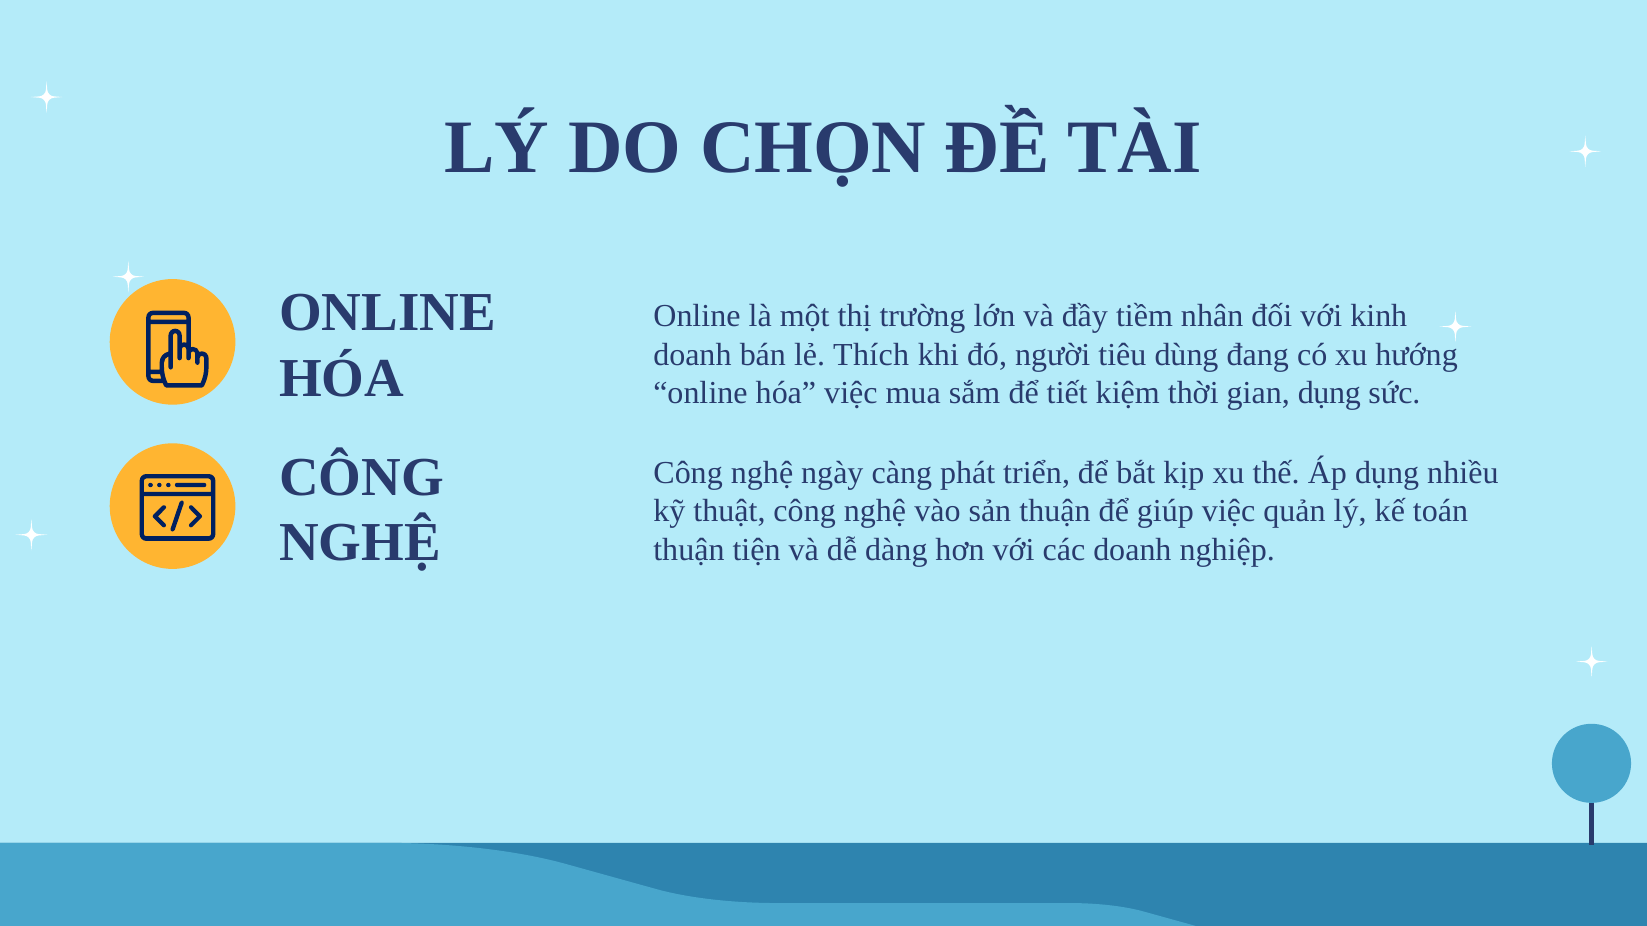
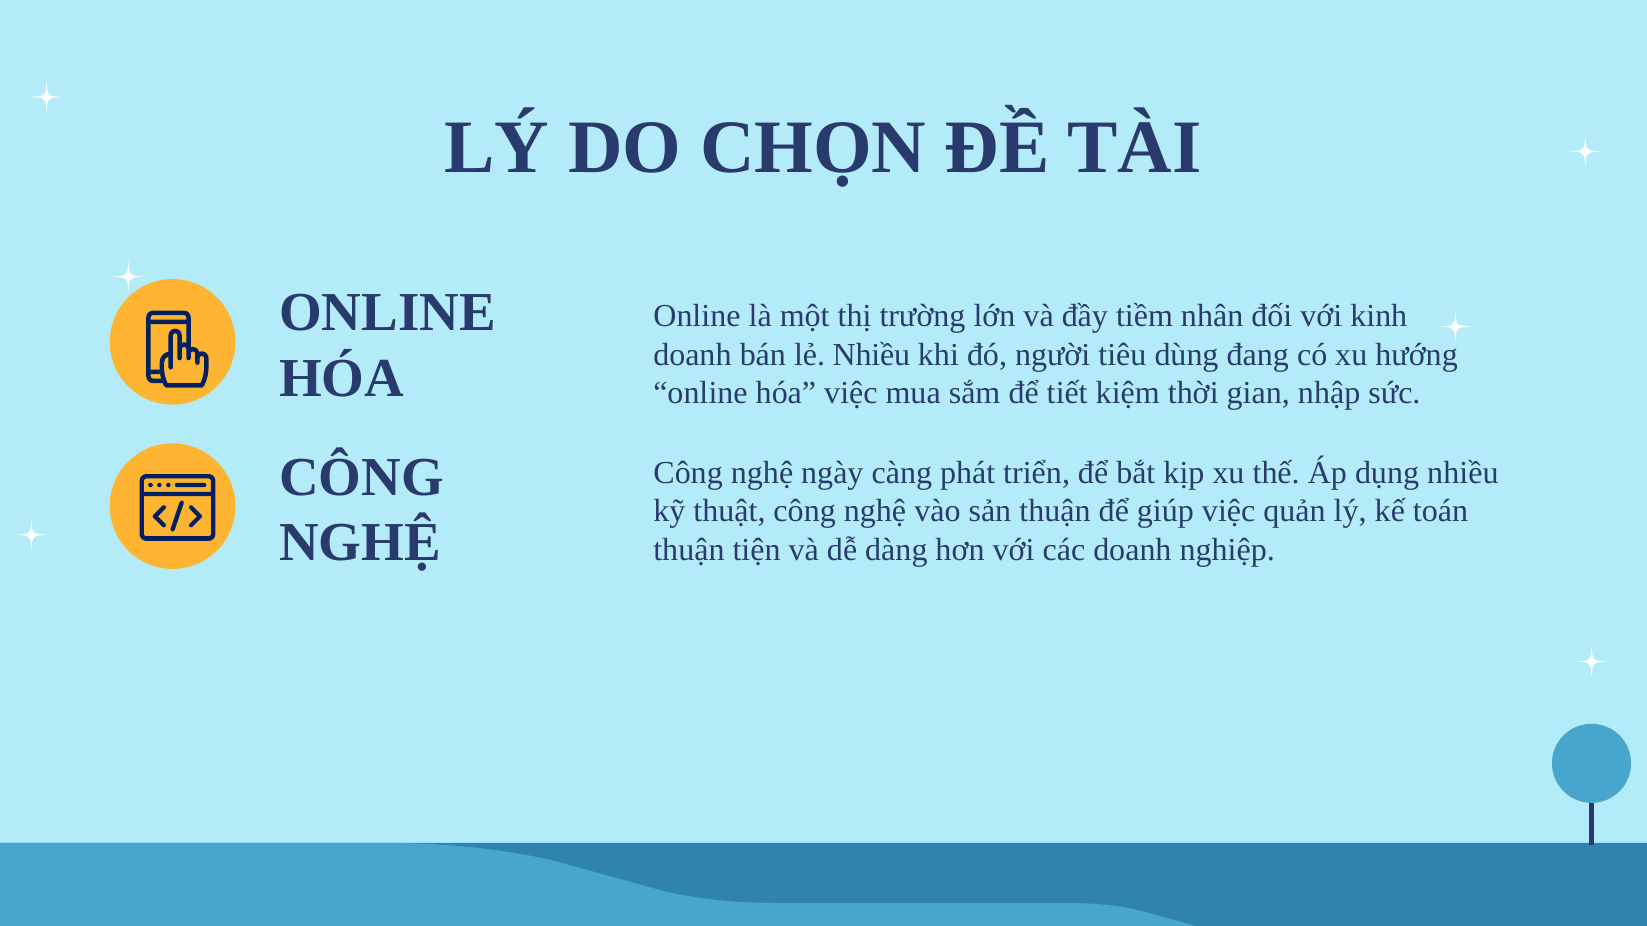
lẻ Thích: Thích -> Nhiều
gian dụng: dụng -> nhập
